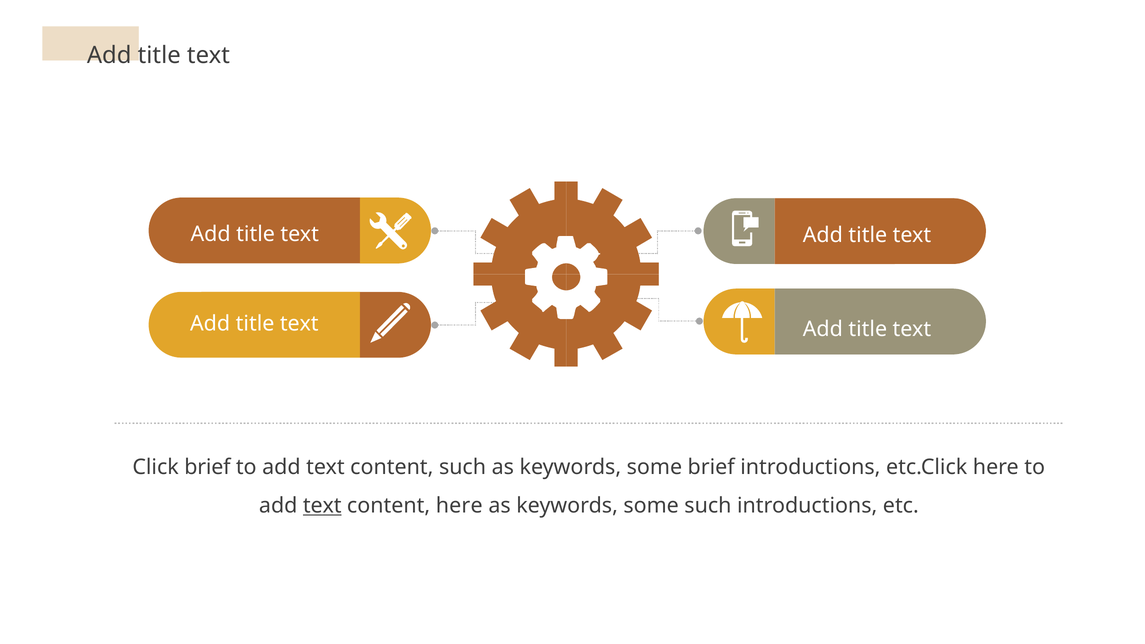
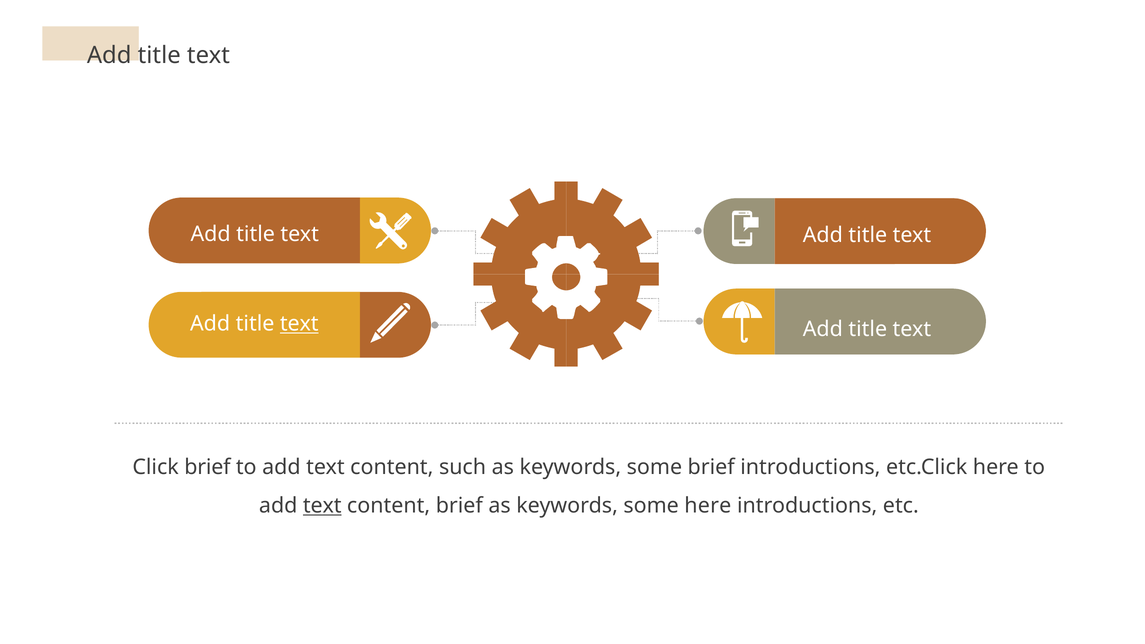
text at (299, 324) underline: none -> present
content here: here -> brief
some such: such -> here
